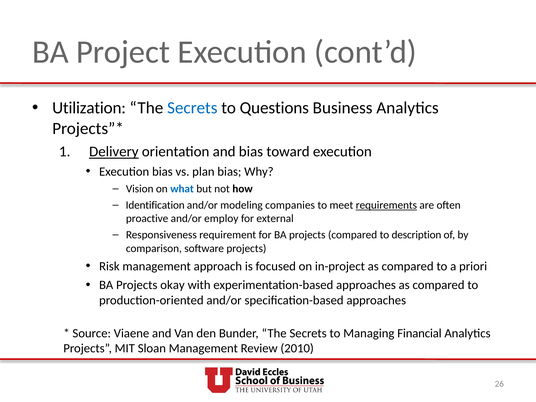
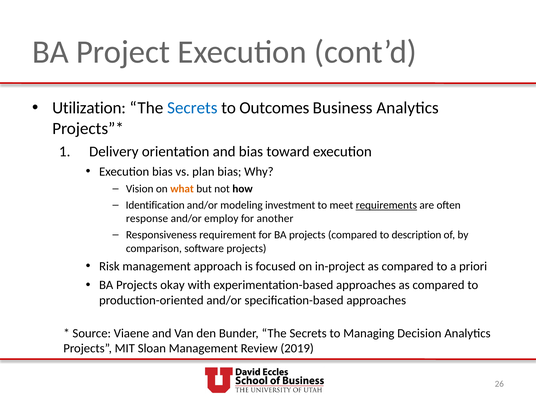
Questions: Questions -> Outcomes
Delivery underline: present -> none
what colour: blue -> orange
companies: companies -> investment
proactive: proactive -> response
external: external -> another
Financial: Financial -> Decision
2010: 2010 -> 2019
